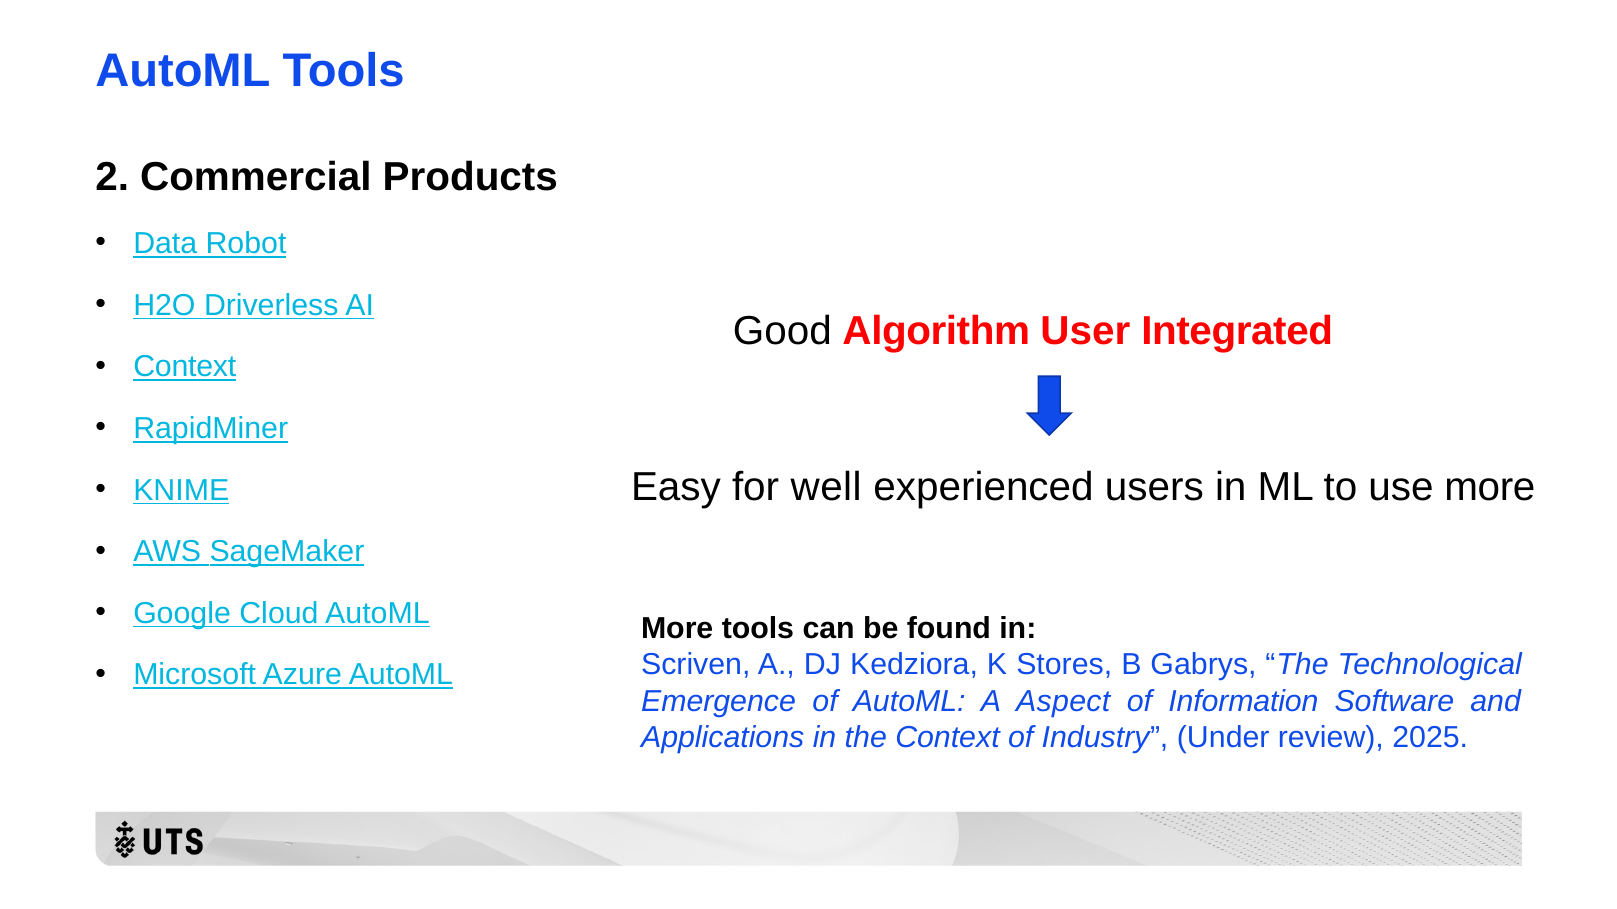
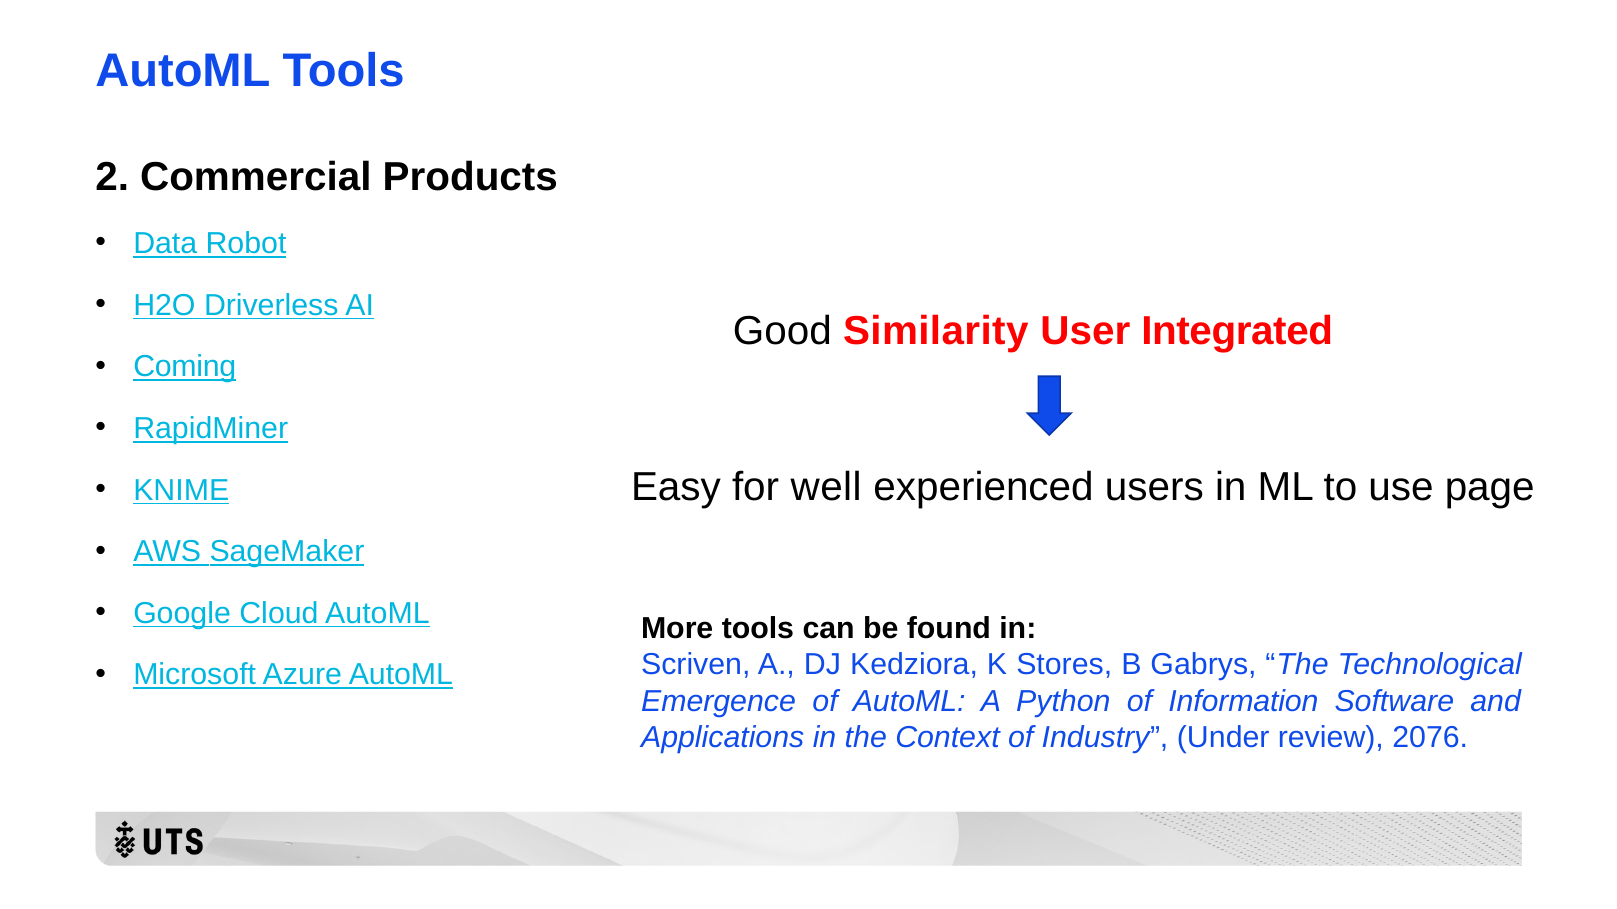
Algorithm: Algorithm -> Similarity
Context at (185, 367): Context -> Coming
use more: more -> page
Aspect: Aspect -> Python
2025: 2025 -> 2076
